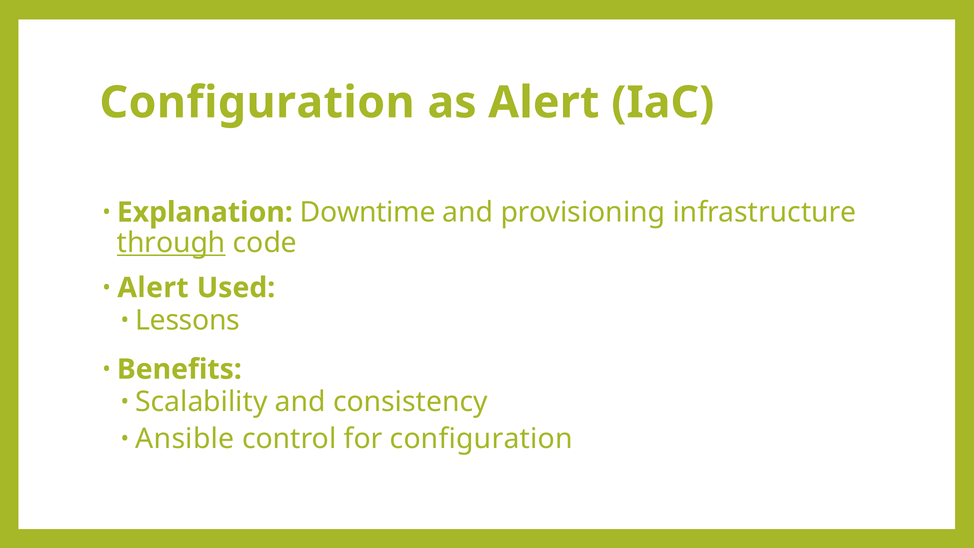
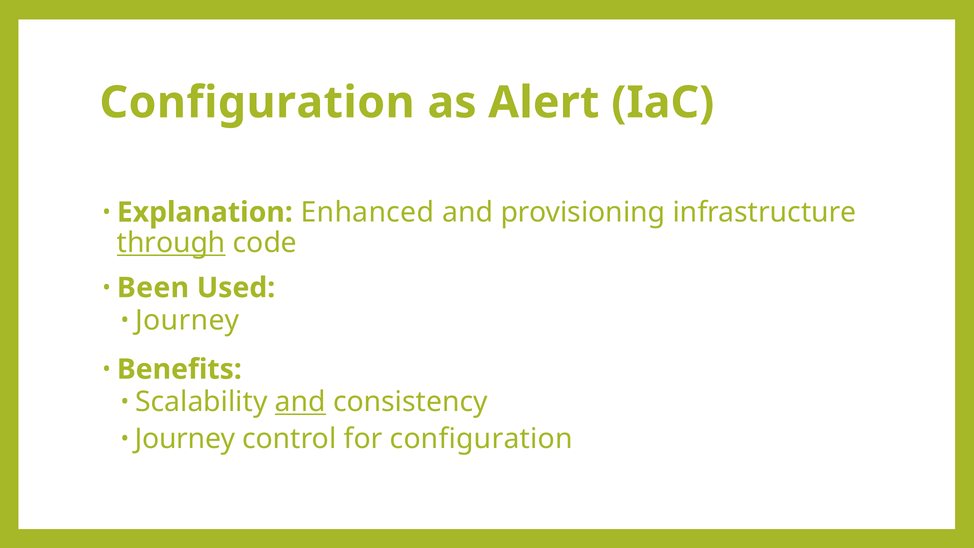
Downtime: Downtime -> Enhanced
Alert at (153, 288): Alert -> Been
Lessons at (188, 320): Lessons -> Journey
and at (300, 402) underline: none -> present
Ansible at (185, 439): Ansible -> Journey
